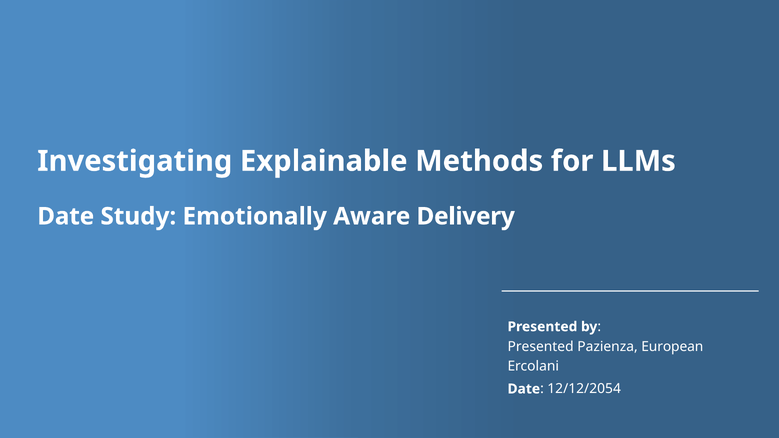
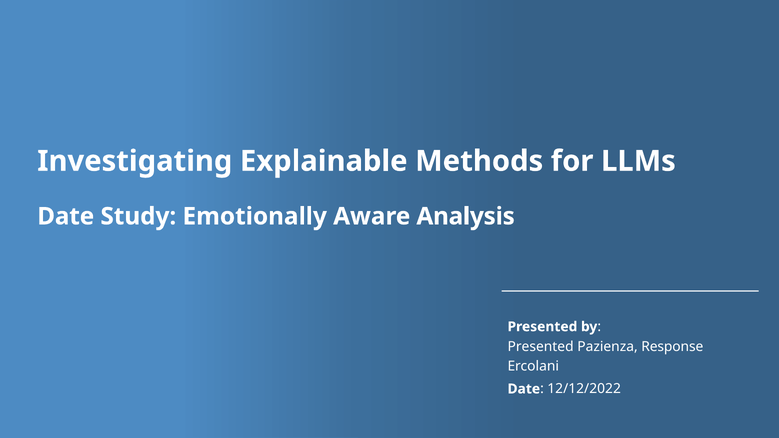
Delivery: Delivery -> Analysis
European: European -> Response
12/12/2054: 12/12/2054 -> 12/12/2022
